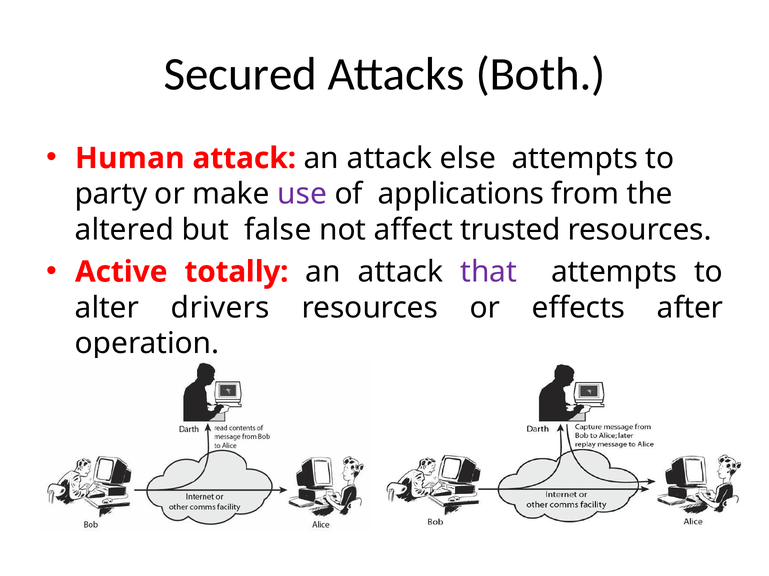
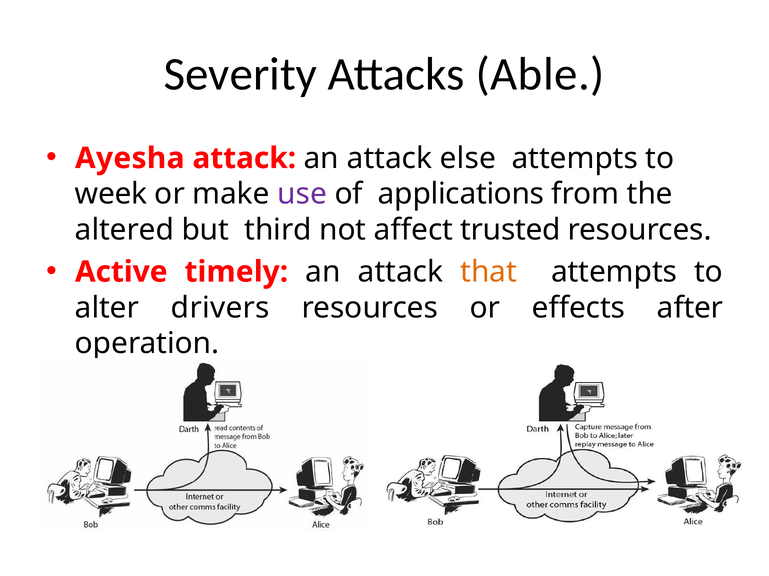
Secured: Secured -> Severity
Both: Both -> Able
Human: Human -> Ayesha
party: party -> week
false: false -> third
totally: totally -> timely
that colour: purple -> orange
